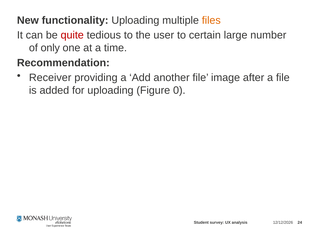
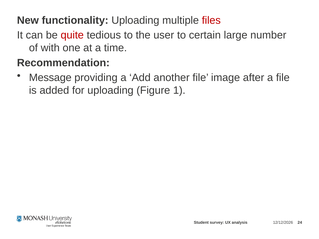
files colour: orange -> red
only: only -> with
Receiver: Receiver -> Message
0: 0 -> 1
